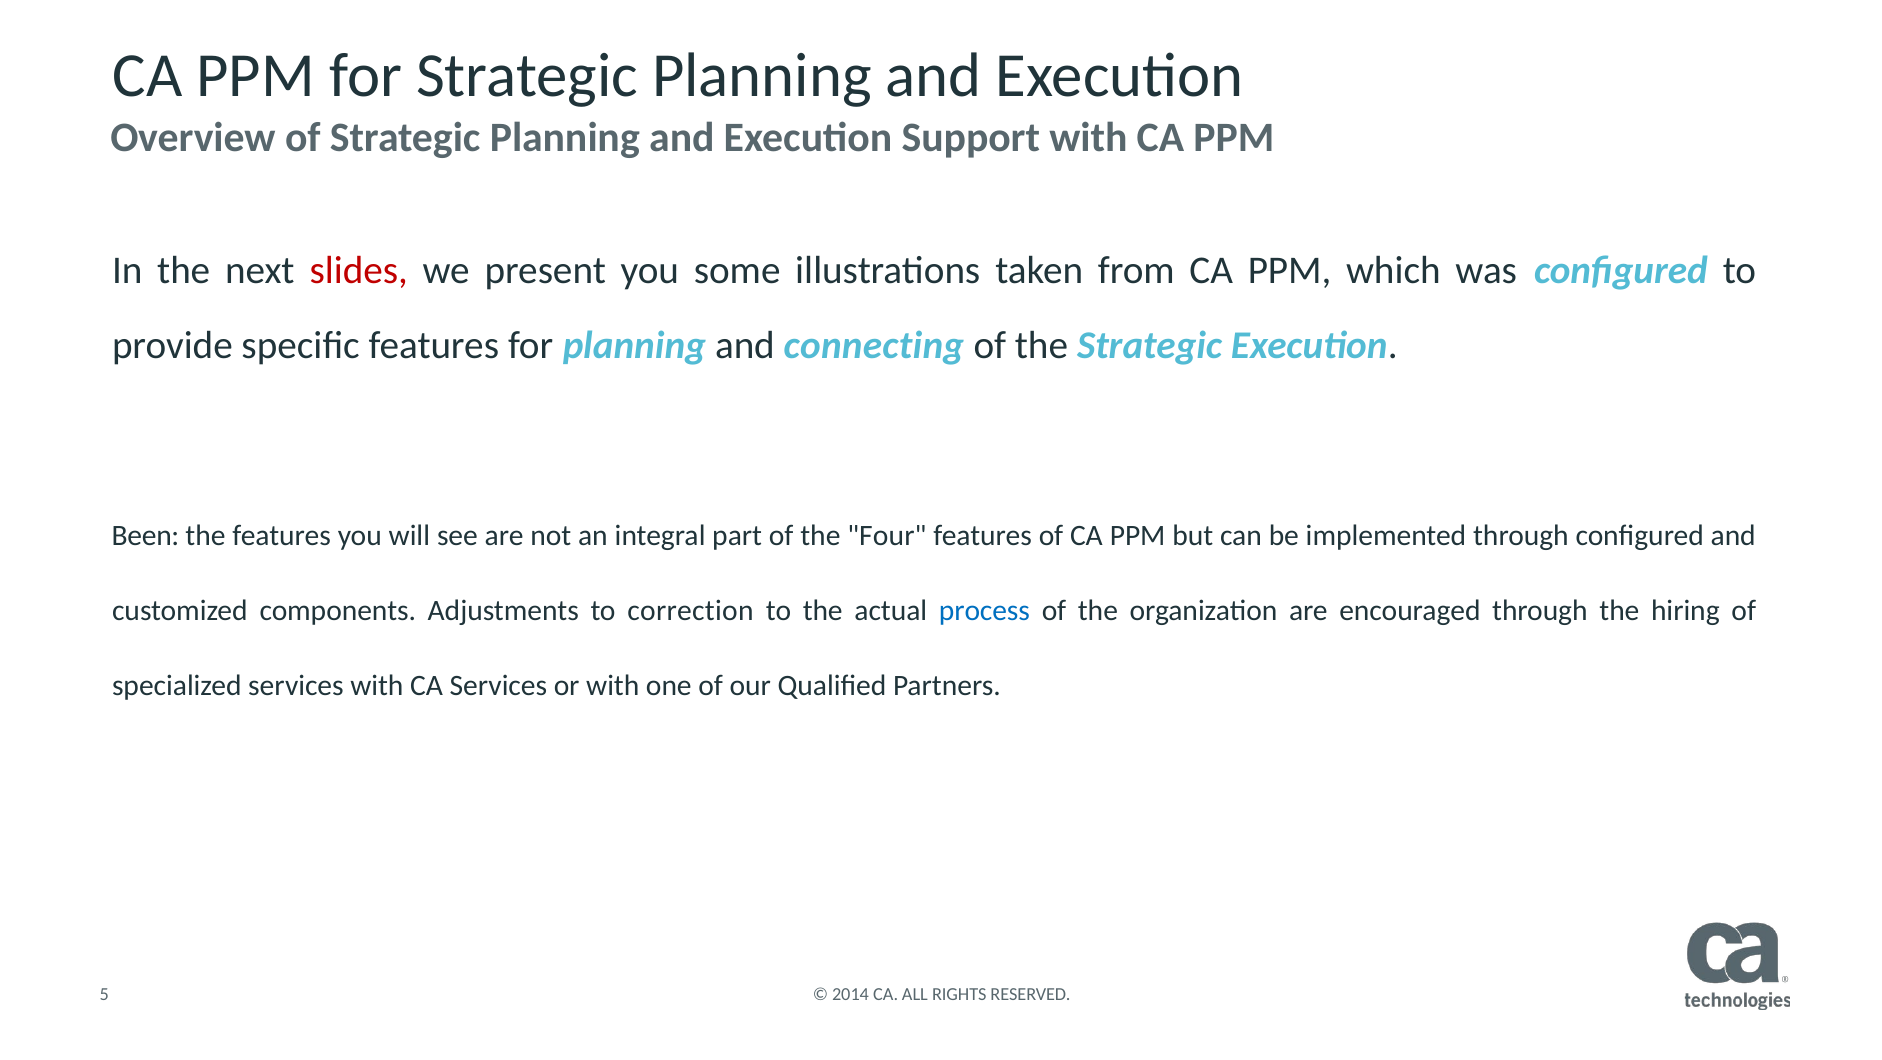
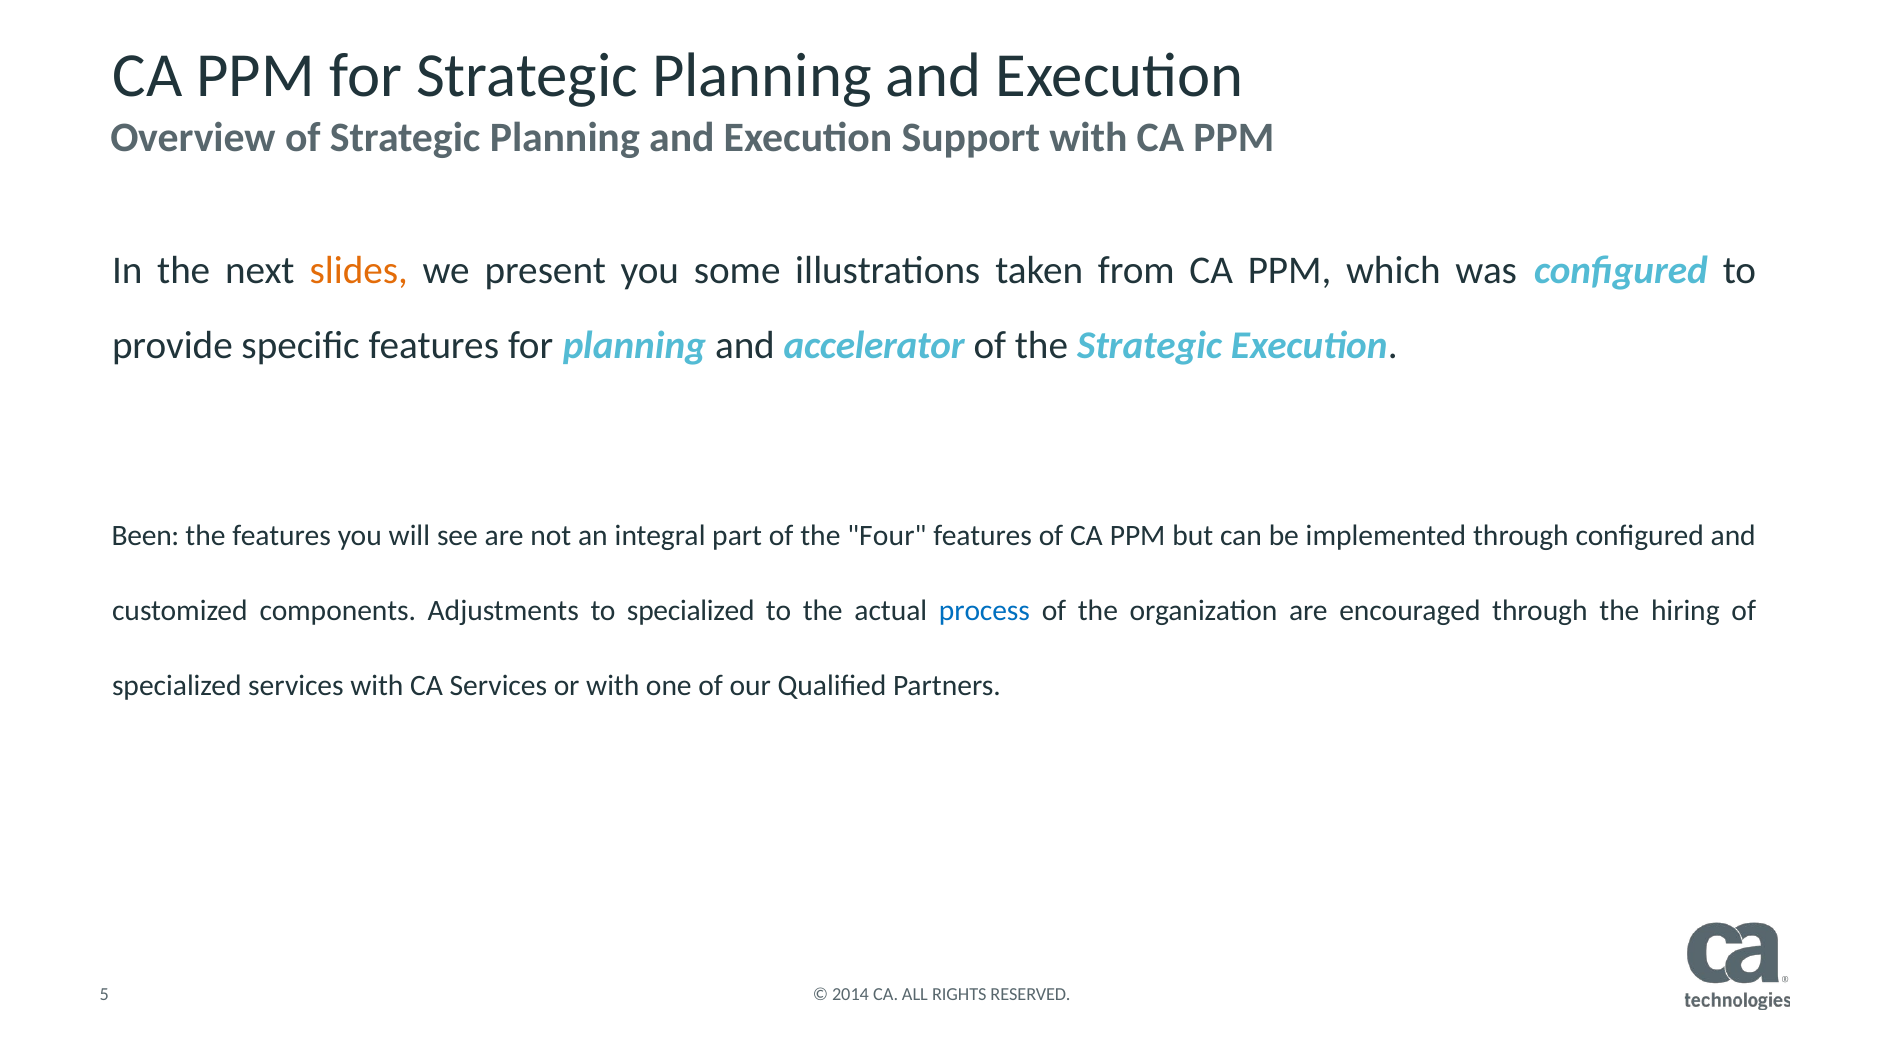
slides colour: red -> orange
connecting: connecting -> accelerator
to correction: correction -> specialized
